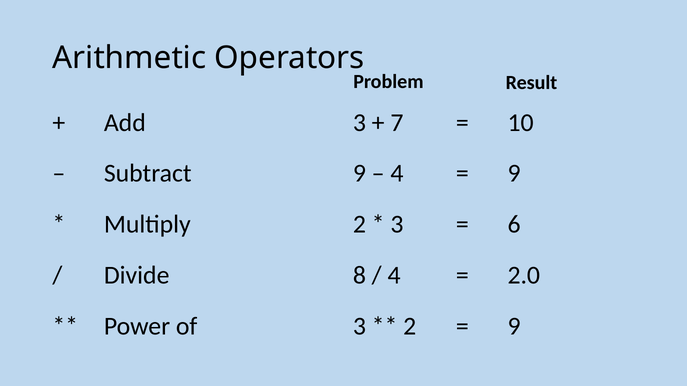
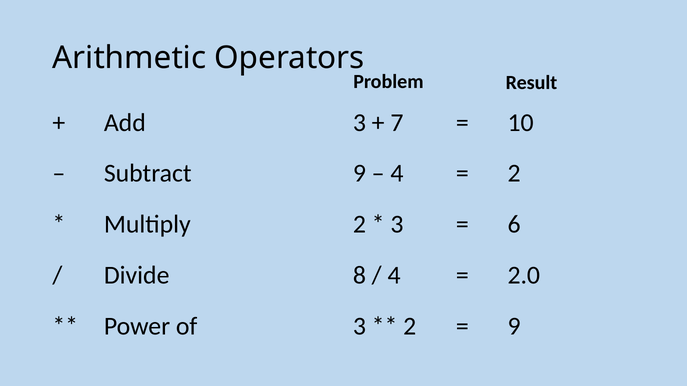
9 at (514, 174): 9 -> 2
